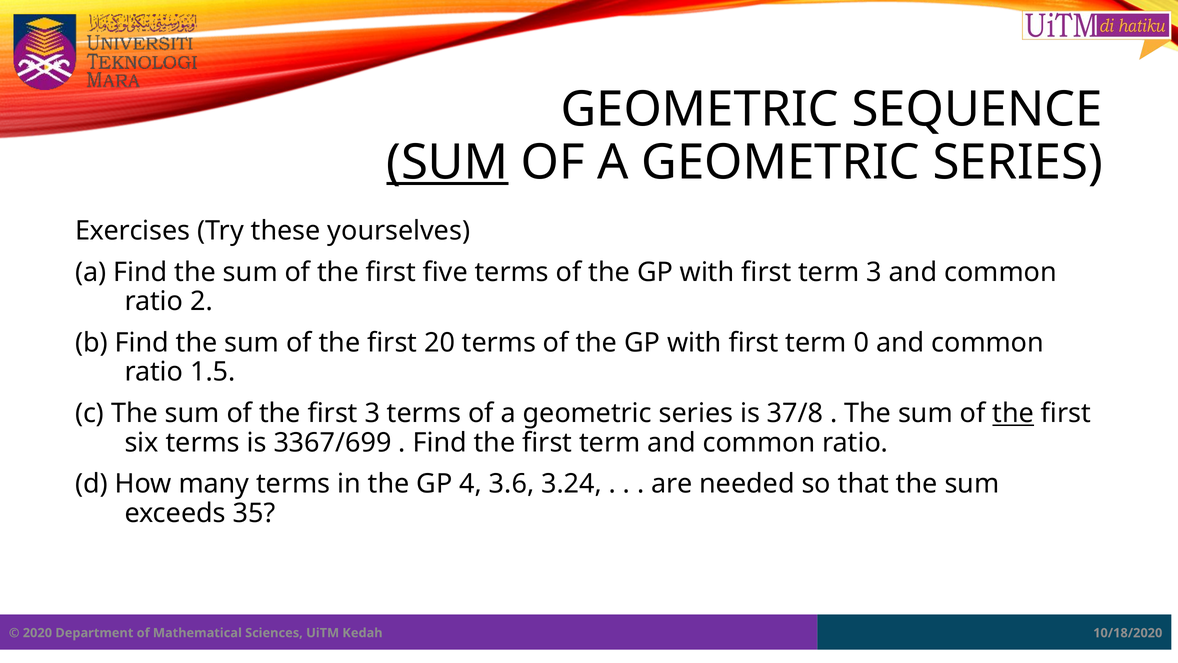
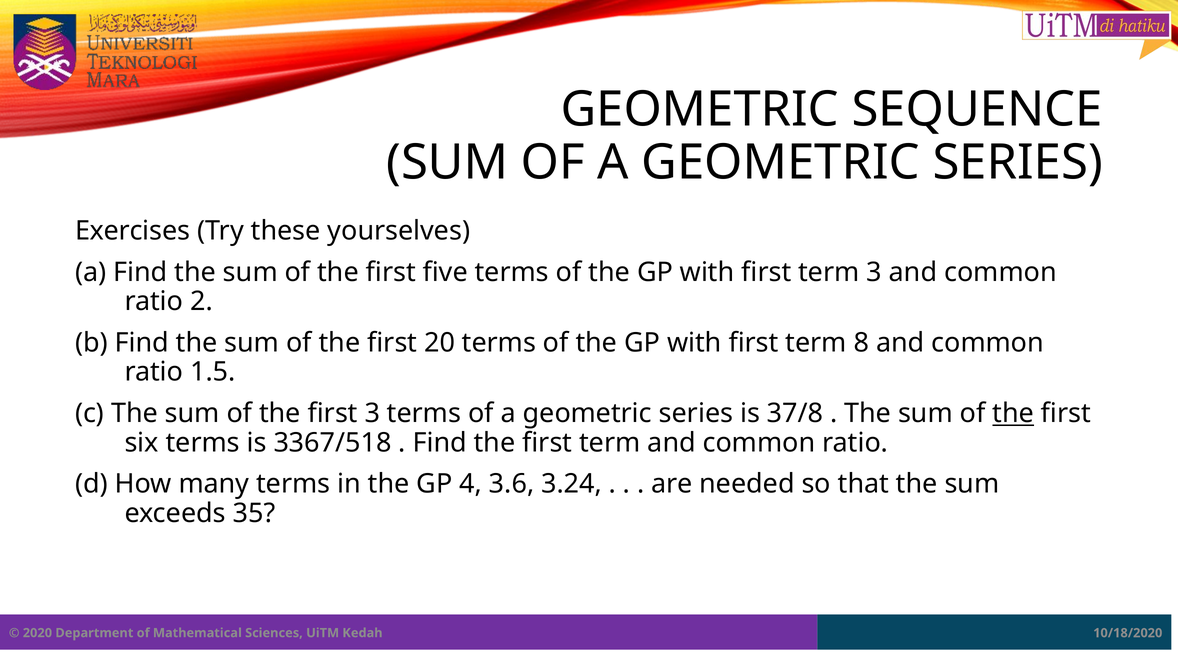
SUM at (447, 162) underline: present -> none
0: 0 -> 8
3367/699: 3367/699 -> 3367/518
